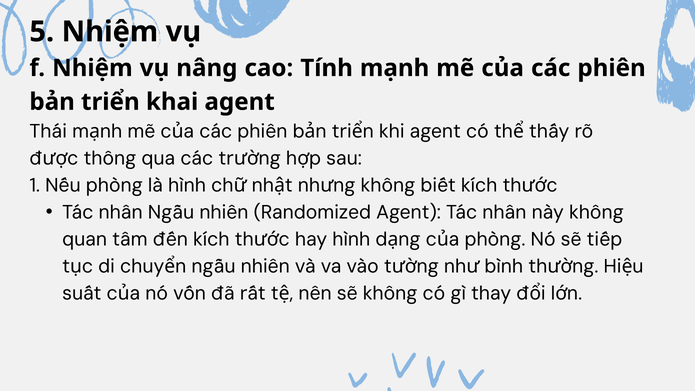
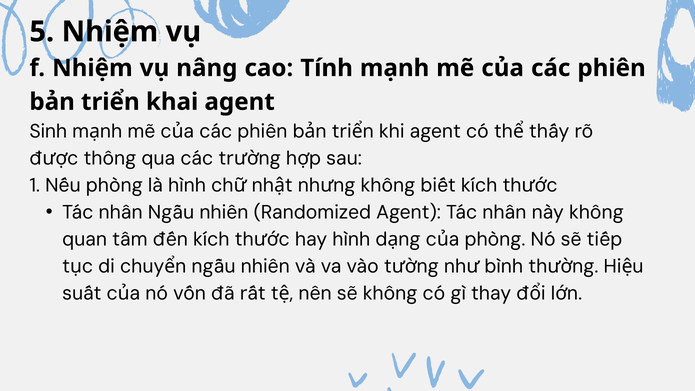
Thái: Thái -> Sinh
